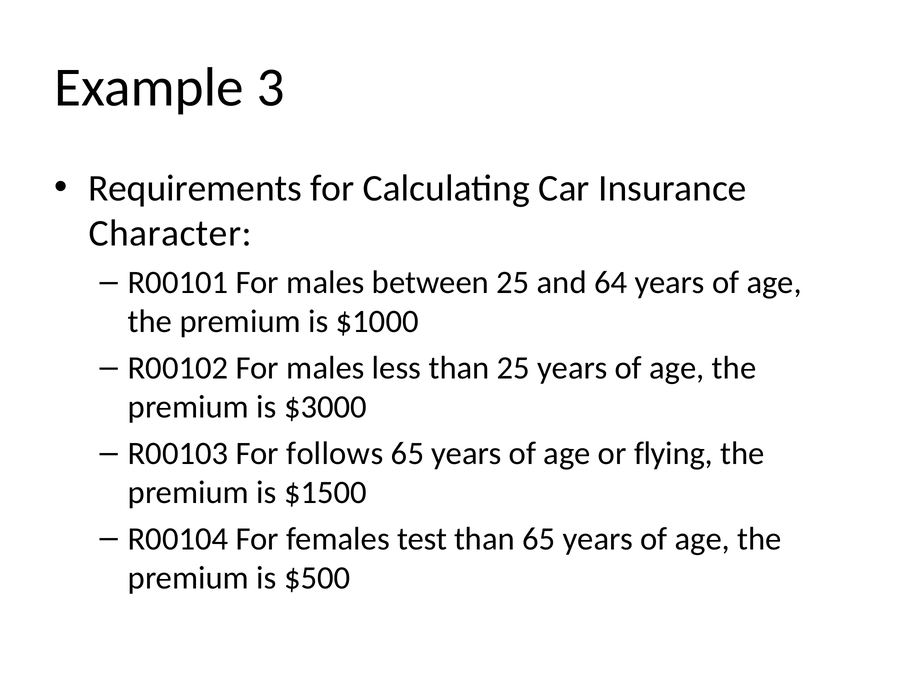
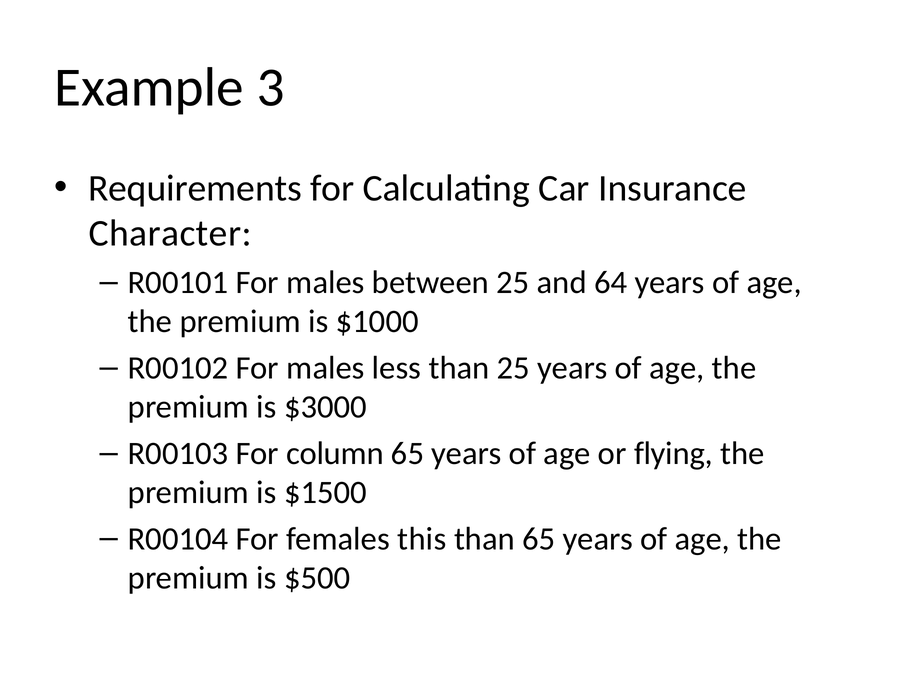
follows: follows -> column
test: test -> this
